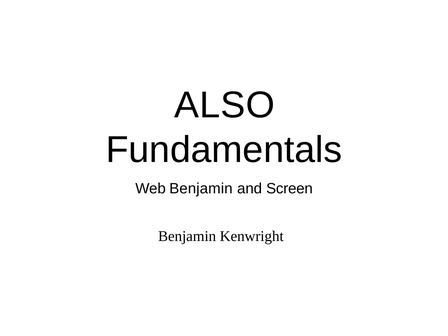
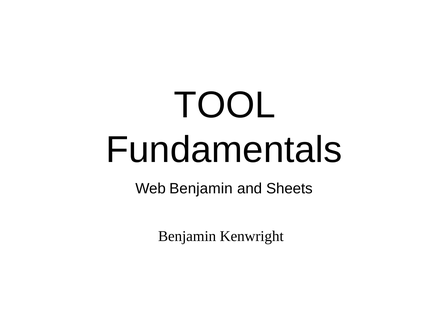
ALSO: ALSO -> TOOL
Screen: Screen -> Sheets
